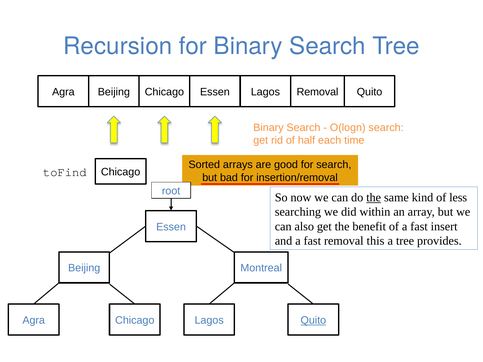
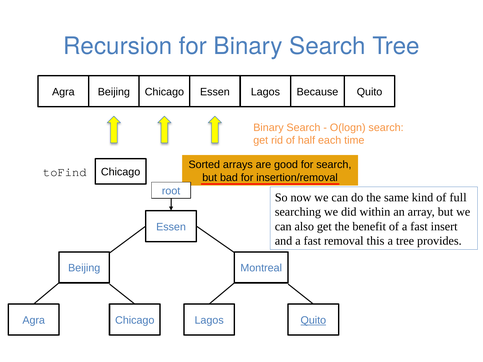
Lagos Removal: Removal -> Because
the at (374, 198) underline: present -> none
less: less -> full
